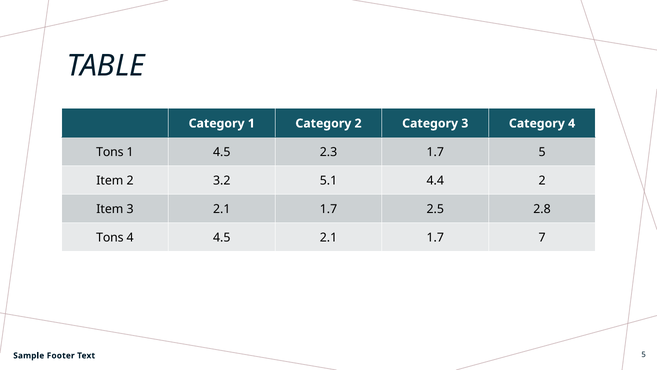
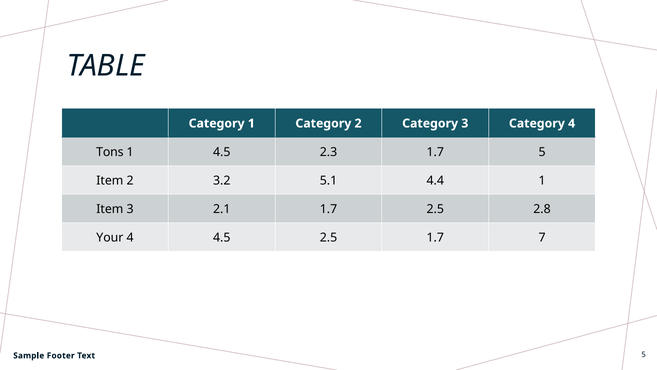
4.4 2: 2 -> 1
Tons at (110, 237): Tons -> Your
4.5 2.1: 2.1 -> 2.5
